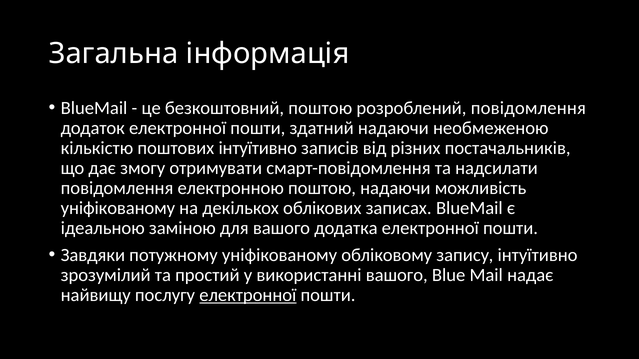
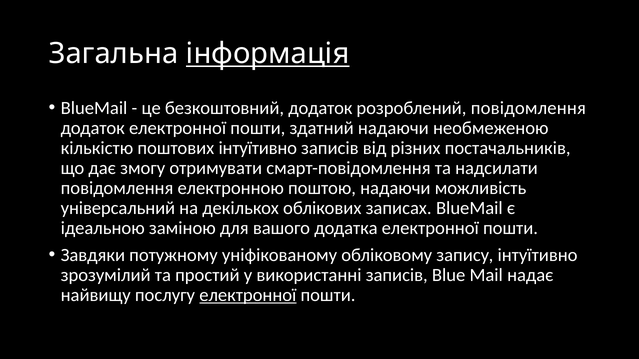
інформація underline: none -> present
безкоштовний поштою: поштою -> додаток
уніфікованому at (118, 208): уніфікованому -> універсальний
використанні вашого: вашого -> записів
